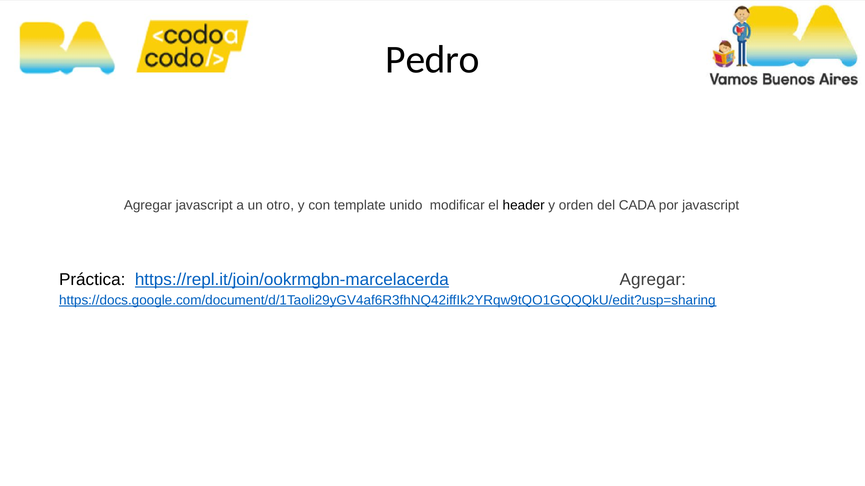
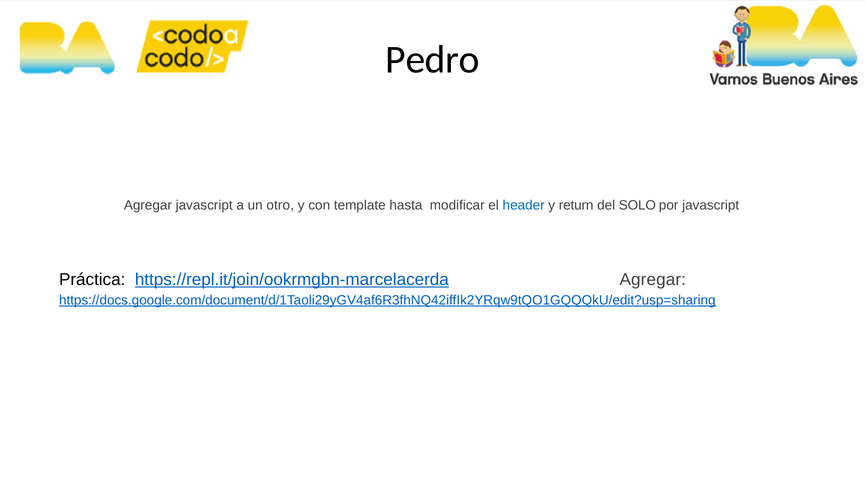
unido: unido -> hasta
header colour: black -> blue
orden: orden -> return
CADA: CADA -> SOLO
